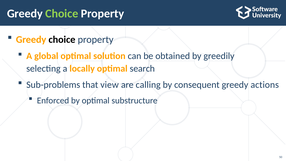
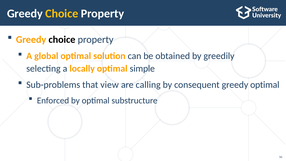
Choice at (62, 14) colour: light green -> yellow
search: search -> simple
greedy actions: actions -> optimal
